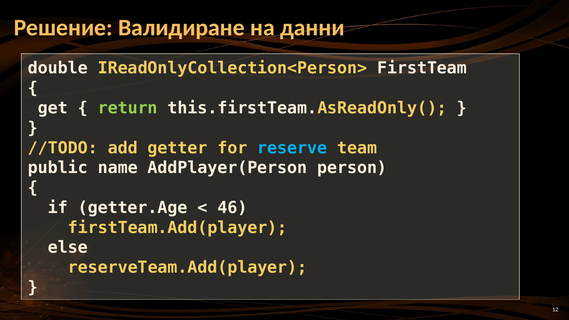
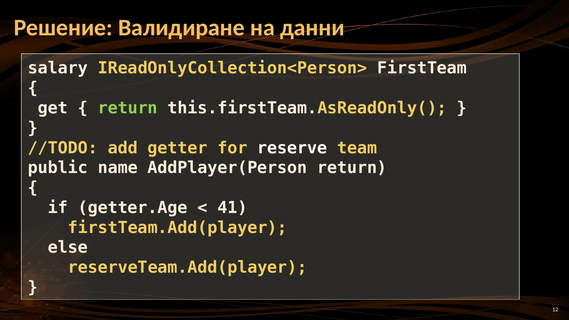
double: double -> salary
reserve colour: light blue -> white
AddPlayer(Person person: person -> return
46: 46 -> 41
